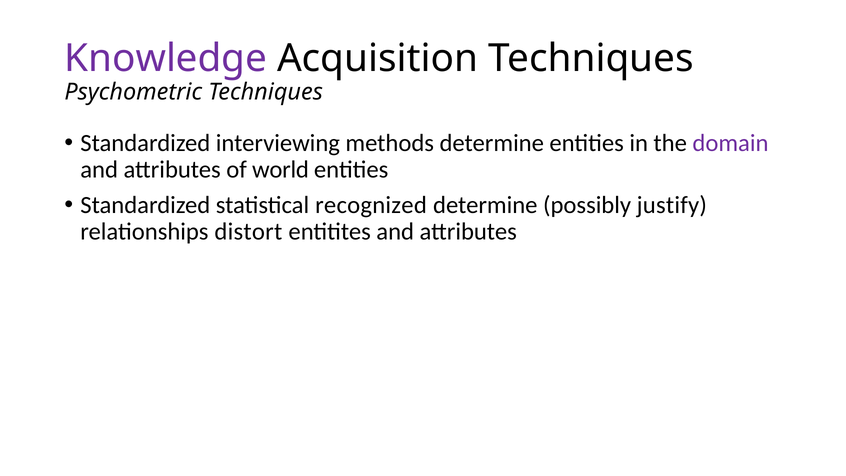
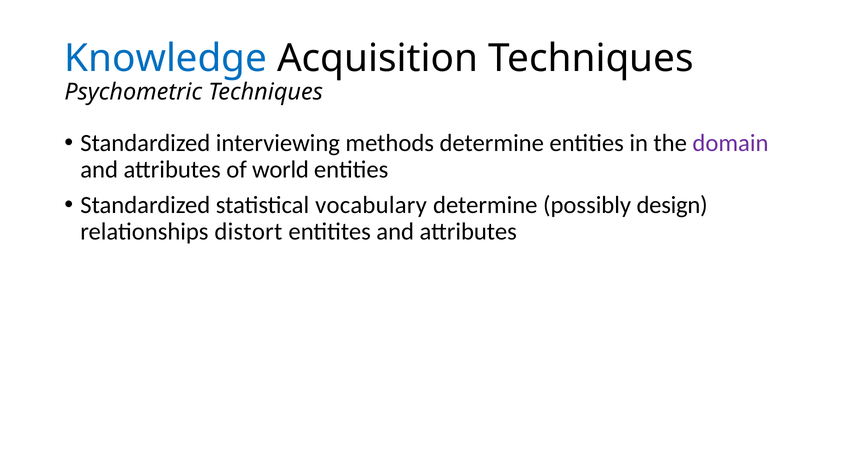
Knowledge colour: purple -> blue
recognized: recognized -> vocabulary
justify: justify -> design
